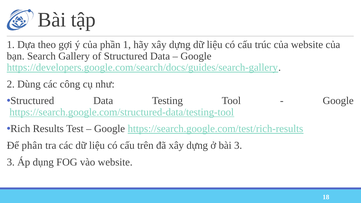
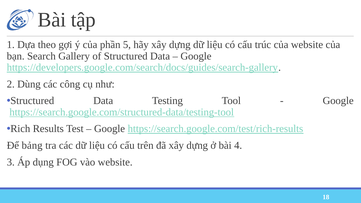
phần 1: 1 -> 5
phân: phân -> bảng
bài 3: 3 -> 4
